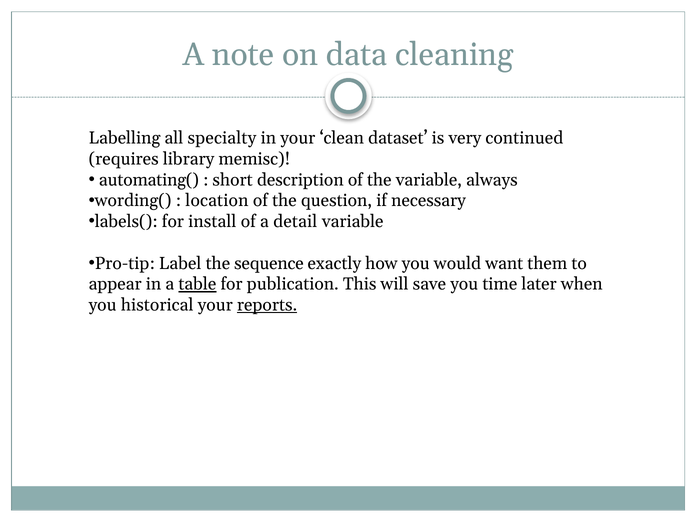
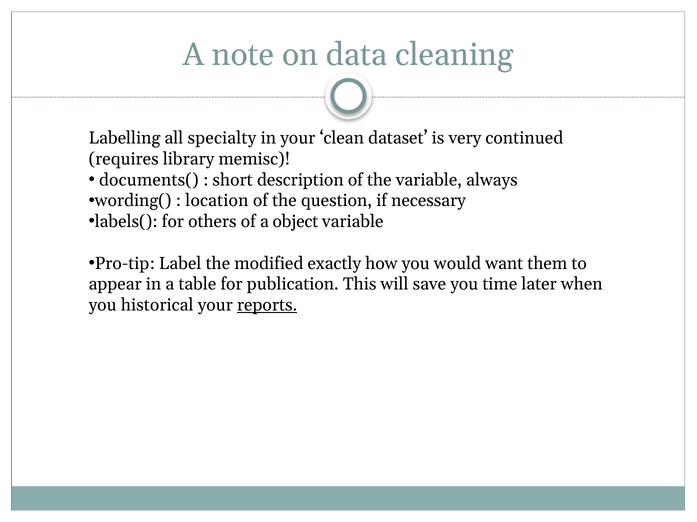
automating(: automating( -> documents(
install: install -> others
detail: detail -> object
sequence: sequence -> modified
table underline: present -> none
